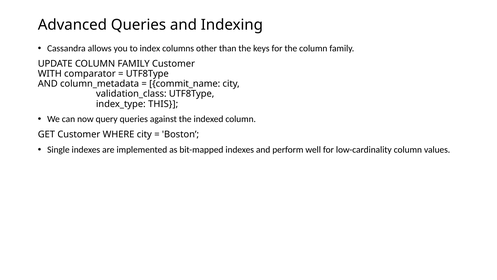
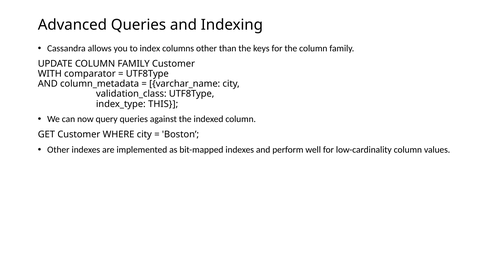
commit_name: commit_name -> varchar_name
Single at (58, 150): Single -> Other
